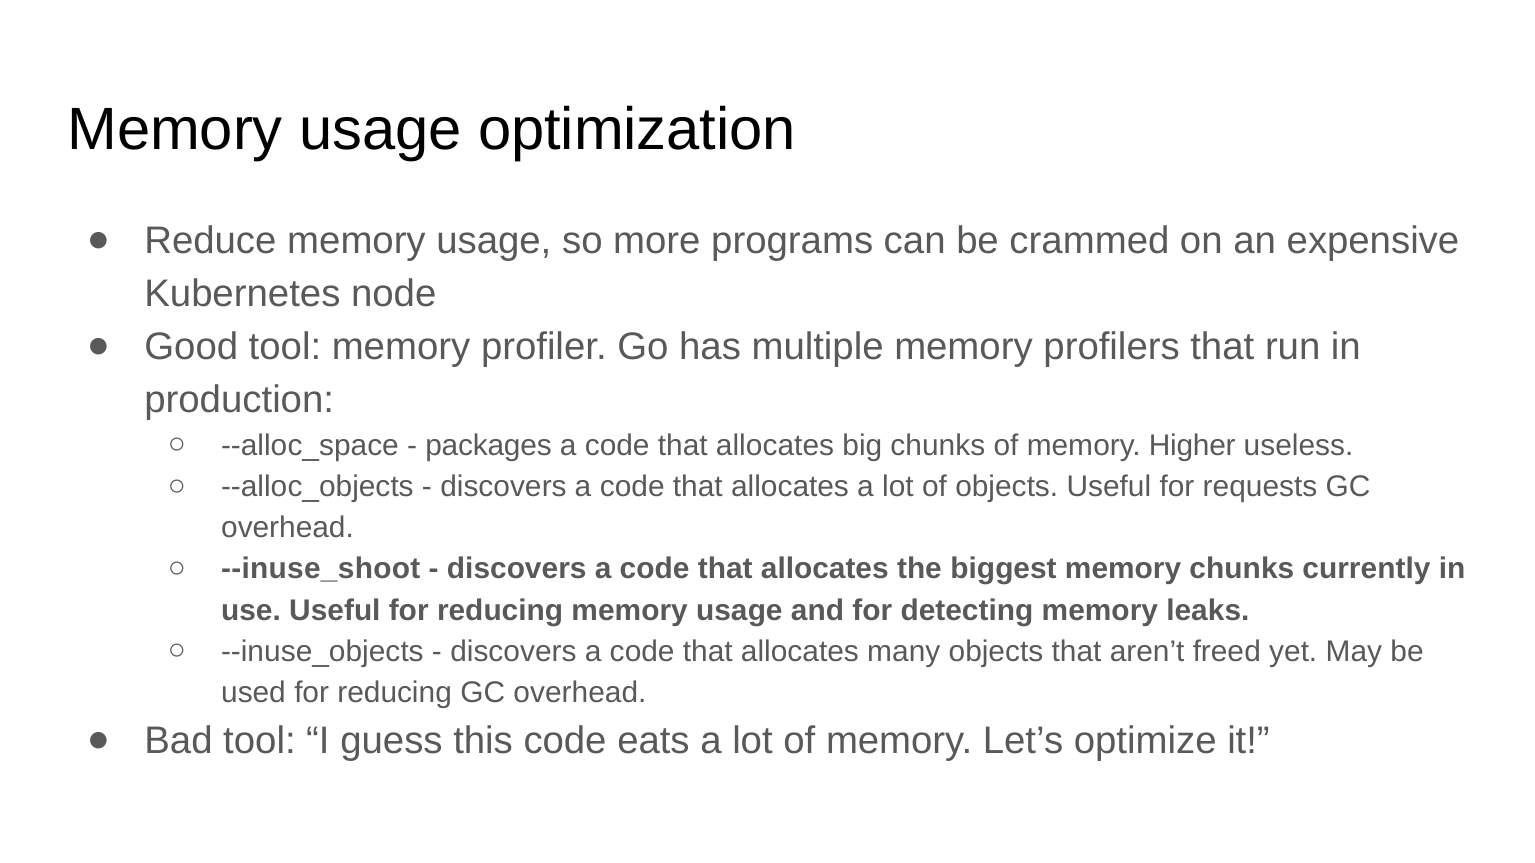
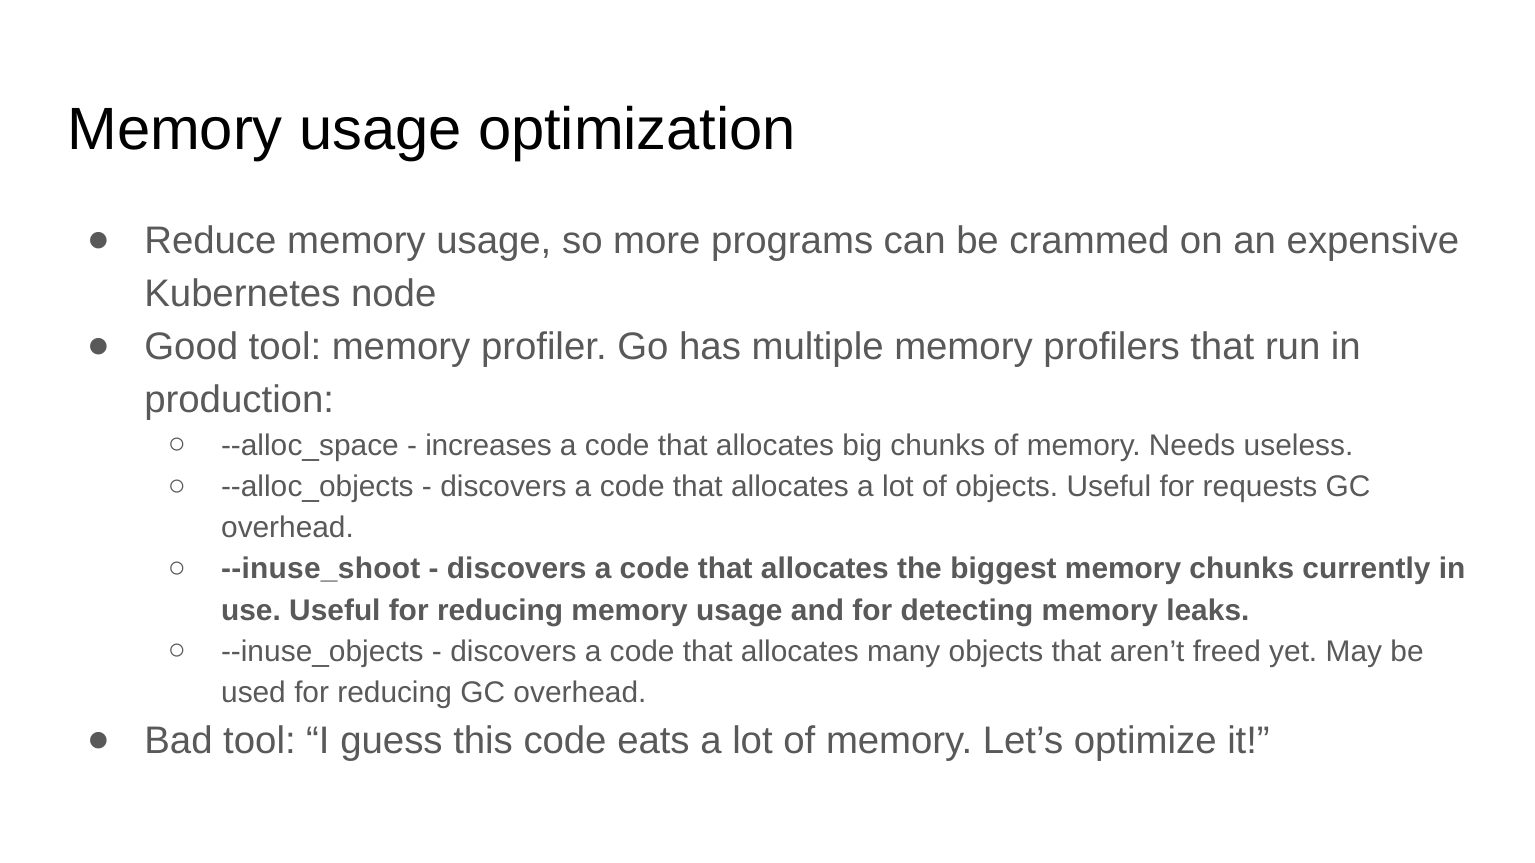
packages: packages -> increases
Higher: Higher -> Needs
